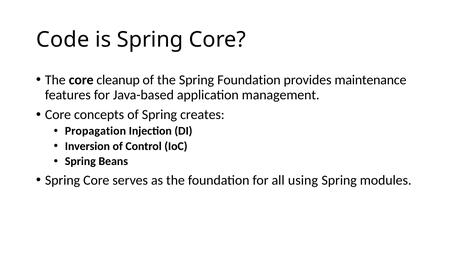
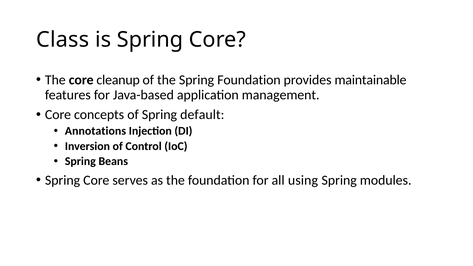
Code: Code -> Class
maintenance: maintenance -> maintainable
creates: creates -> default
Propagation: Propagation -> Annotations
